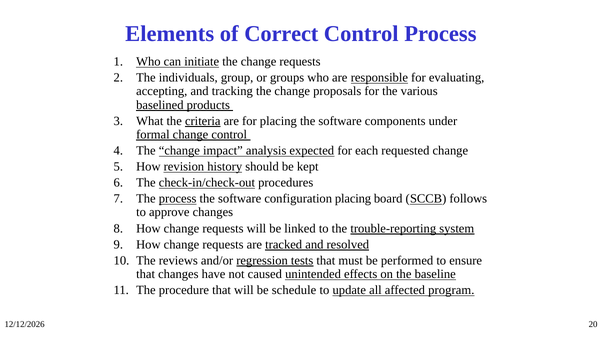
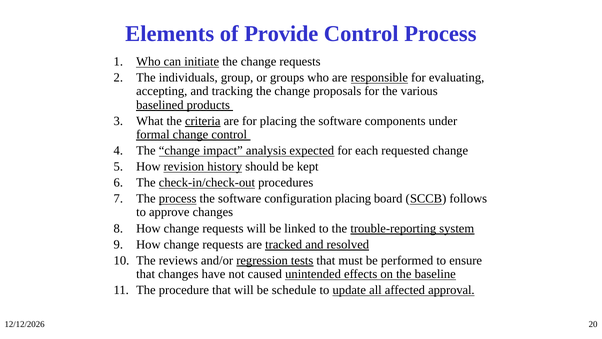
Correct: Correct -> Provide
program: program -> approval
